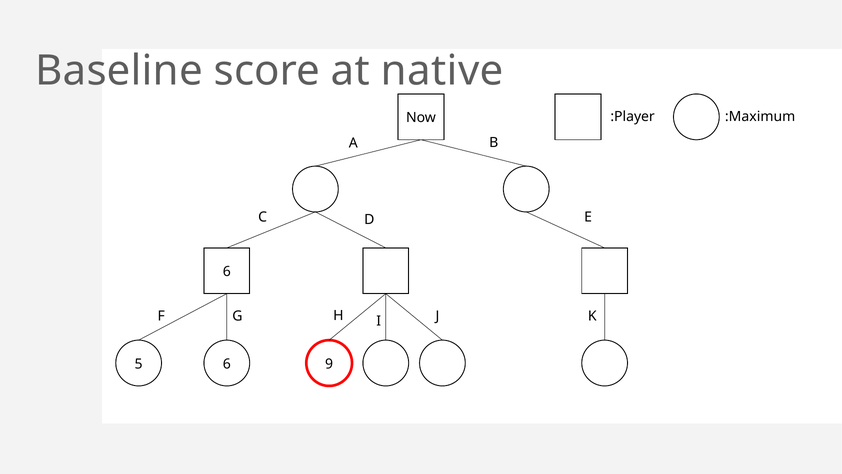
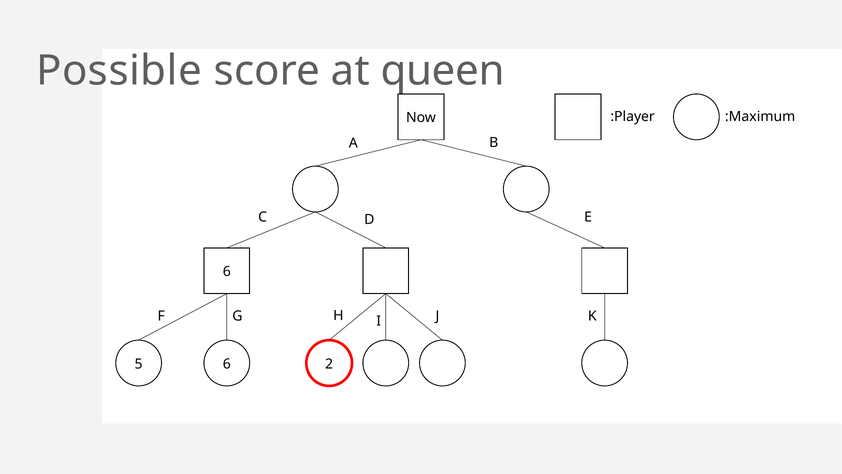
Baseline: Baseline -> Possible
native: native -> queen
9: 9 -> 2
